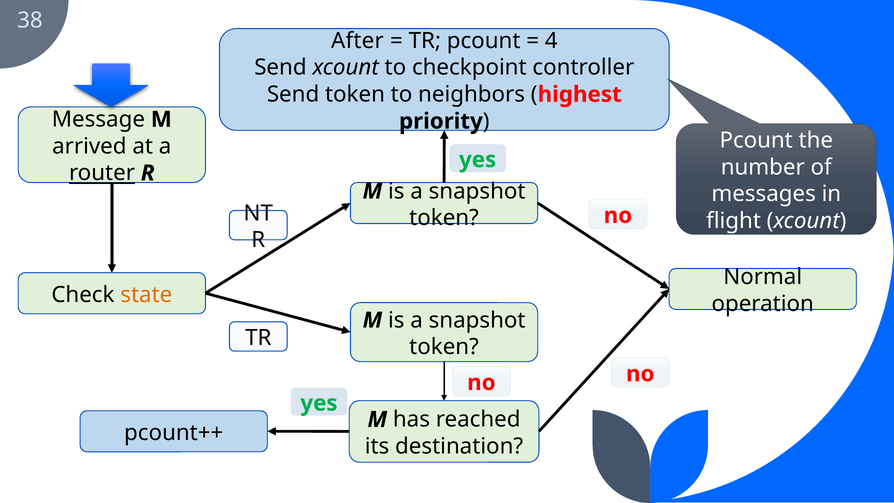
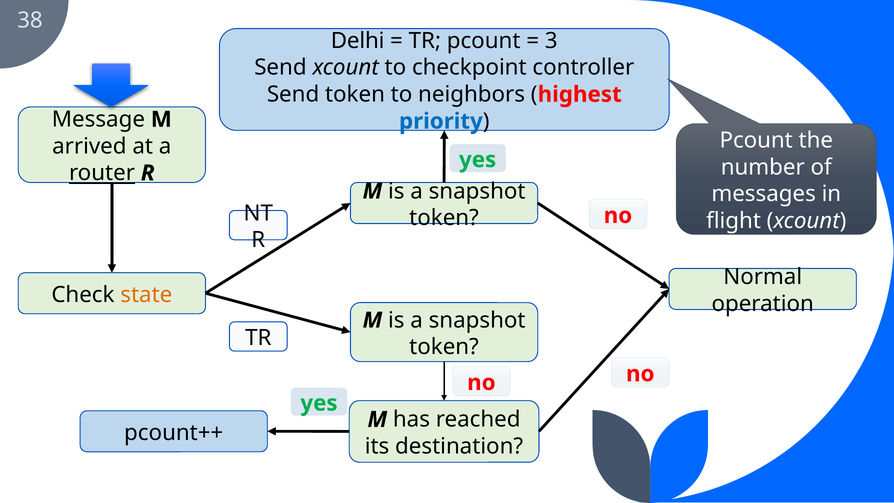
After: After -> Delhi
4: 4 -> 3
priority colour: black -> blue
